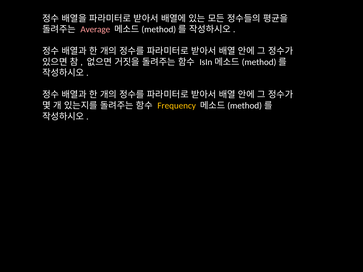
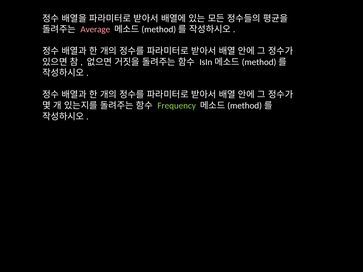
Frequency colour: yellow -> light green
